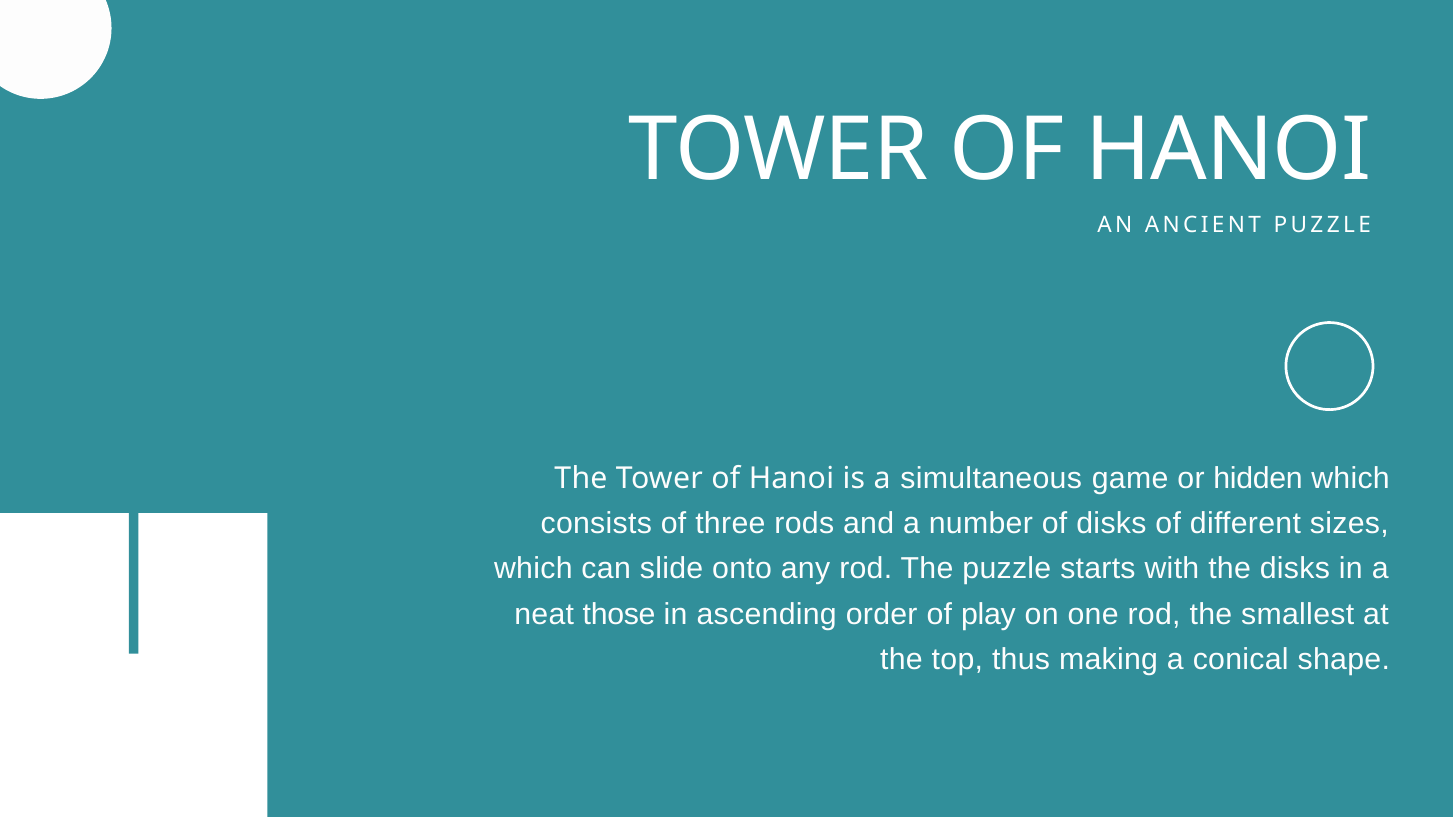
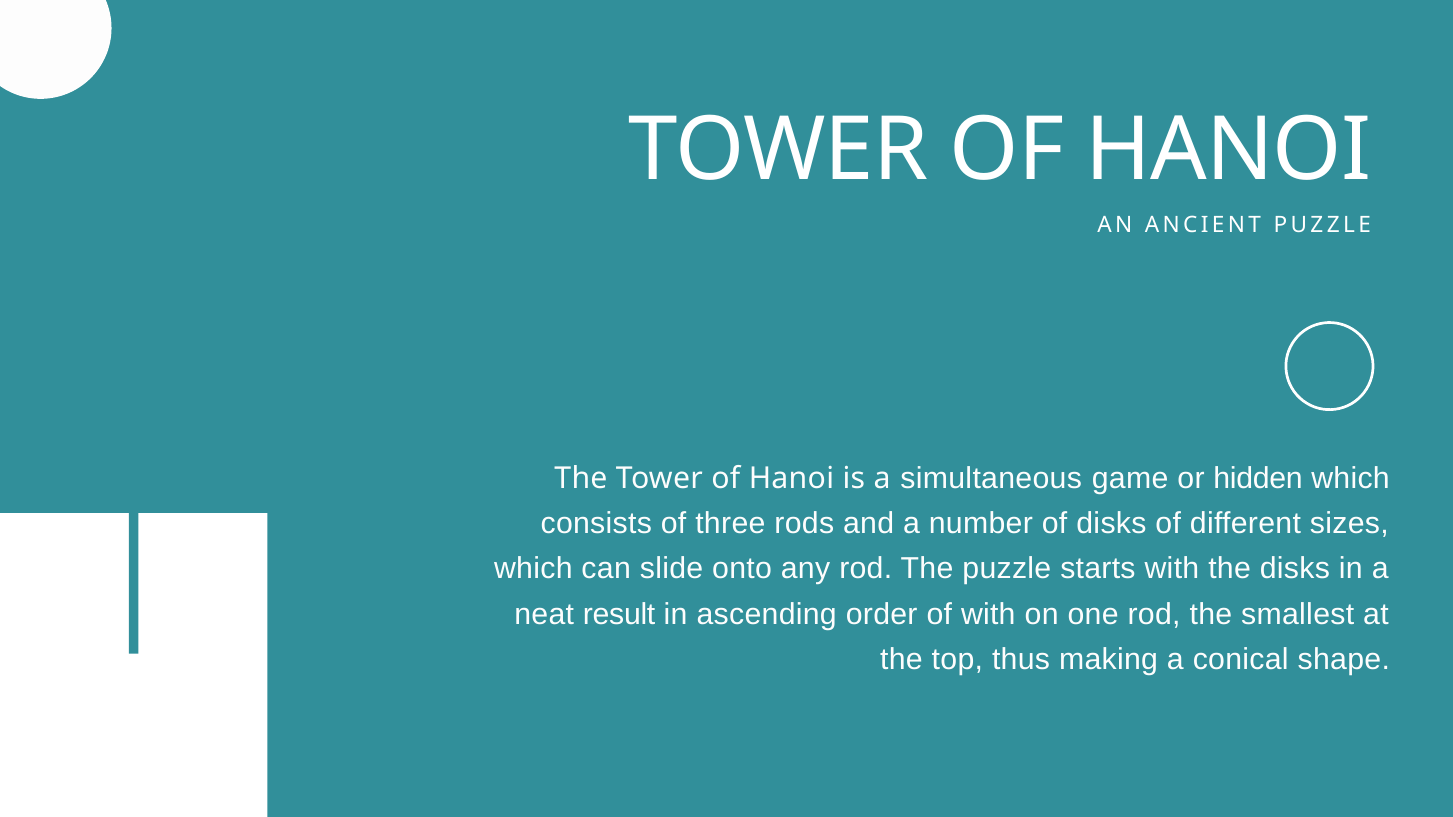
those: those -> result
of play: play -> with
